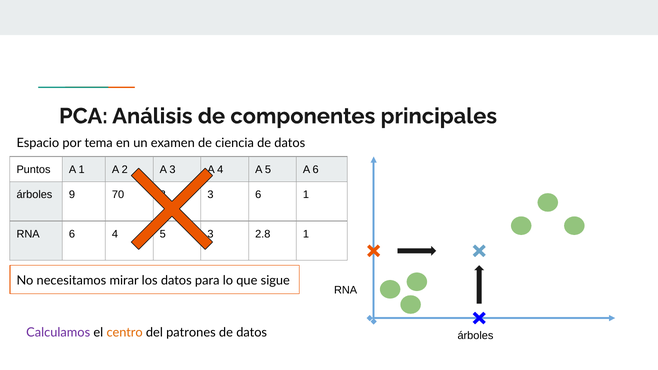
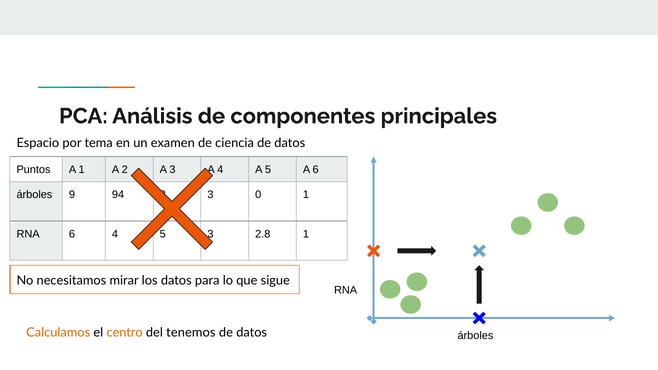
70: 70 -> 94
6 at (258, 195): 6 -> 0
Calculamos colour: purple -> orange
patrones: patrones -> tenemos
